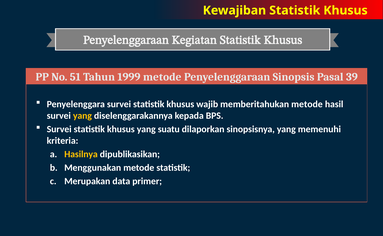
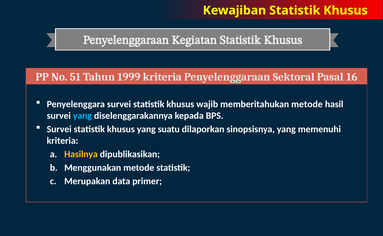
1999 metode: metode -> kriteria
Sinopsis: Sinopsis -> Sektoral
39: 39 -> 16
yang at (82, 116) colour: yellow -> light blue
